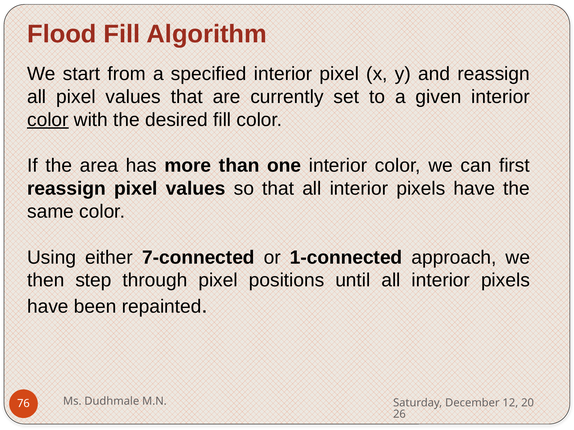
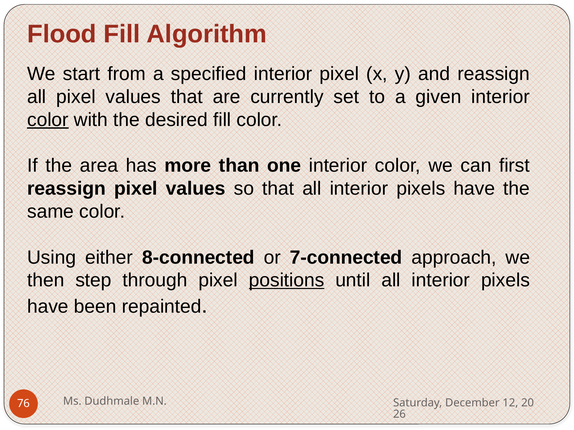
7-connected: 7-connected -> 8-connected
1-connected: 1-connected -> 7-connected
positions underline: none -> present
